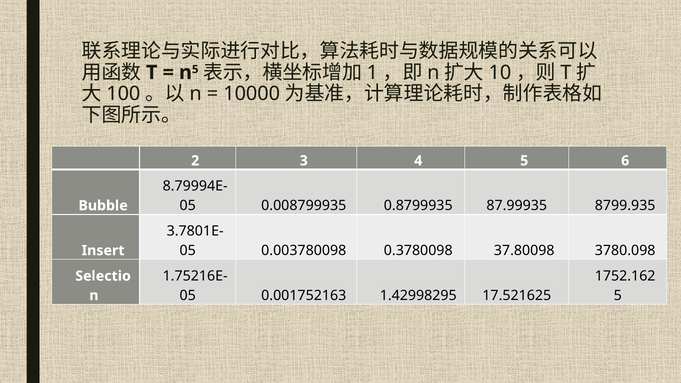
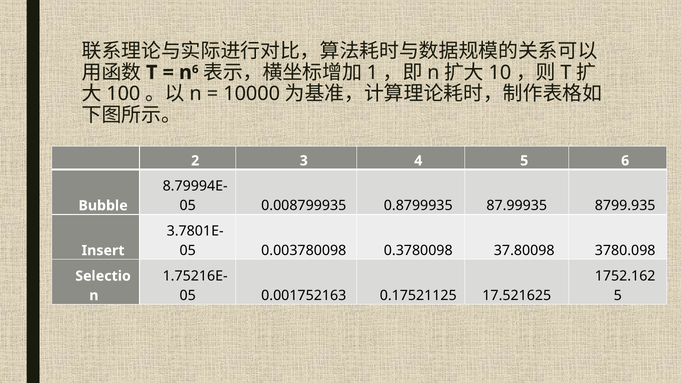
5 at (195, 69): 5 -> 6
1.42998295: 1.42998295 -> 0.17521125
